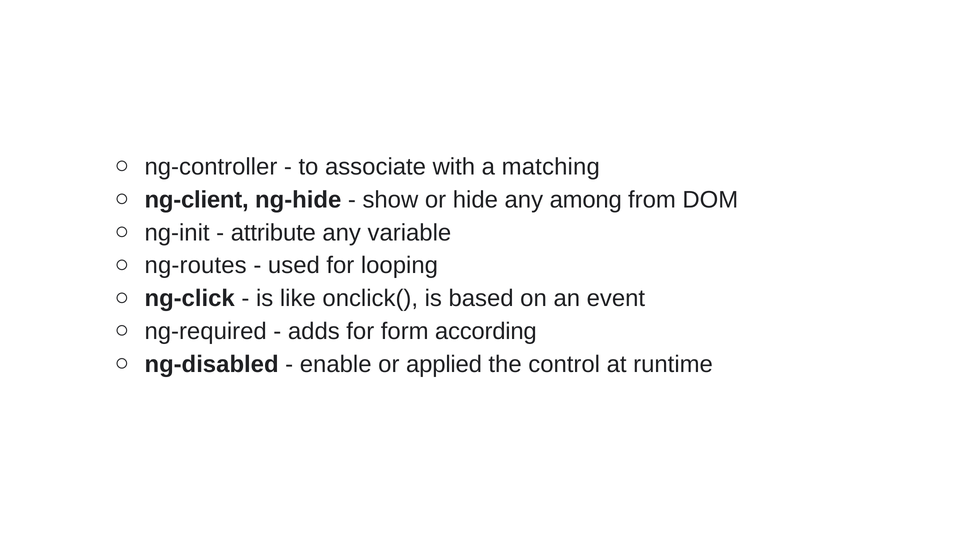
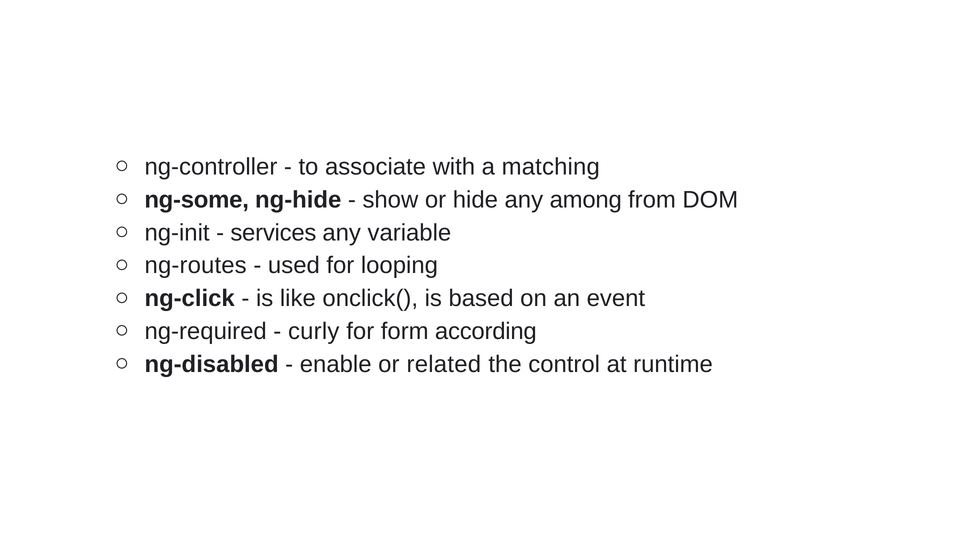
ng-client: ng-client -> ng-some
attribute: attribute -> services
adds: adds -> curly
applied: applied -> related
